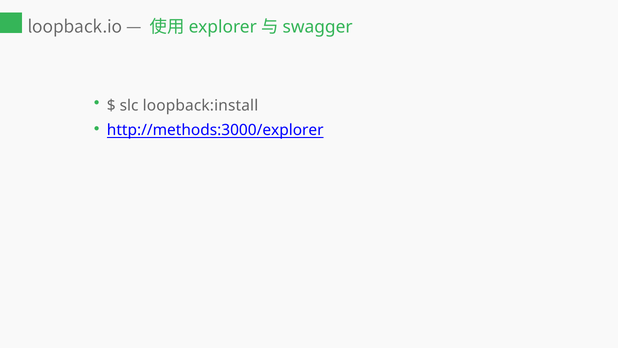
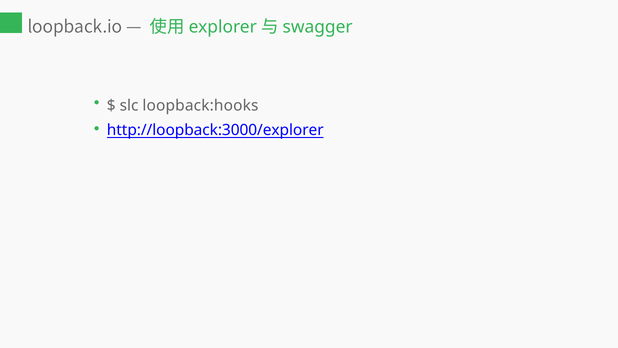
loopback:install: loopback:install -> loopback:hooks
http://methods:3000/explorer: http://methods:3000/explorer -> http://loopback:3000/explorer
